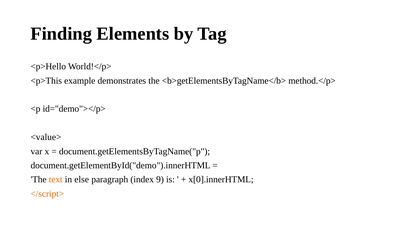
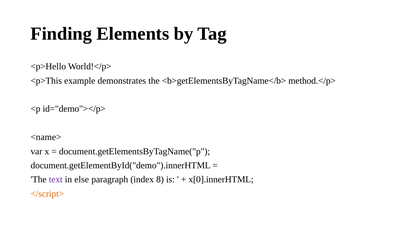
<value>: <value> -> <name>
text colour: orange -> purple
9: 9 -> 8
